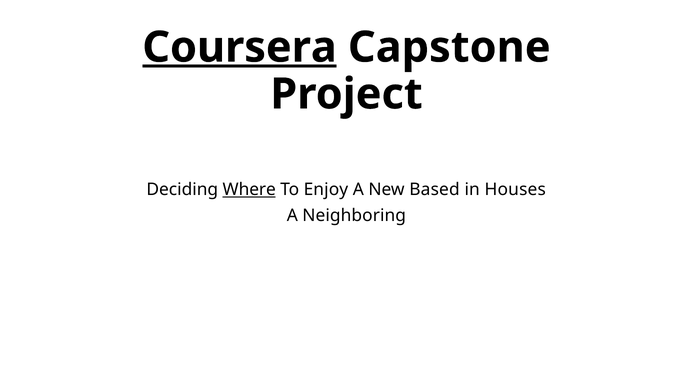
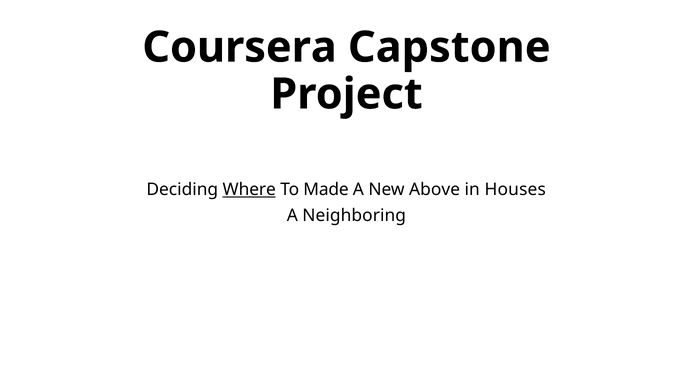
Coursera underline: present -> none
Enjoy: Enjoy -> Made
Based: Based -> Above
